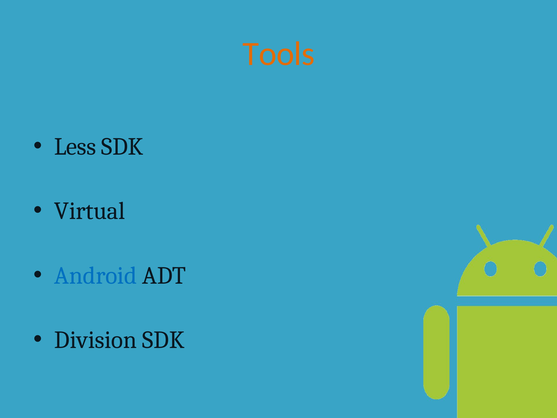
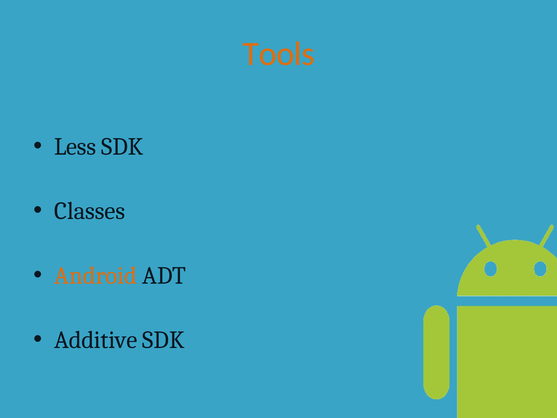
Virtual: Virtual -> Classes
Android colour: blue -> orange
Division: Division -> Additive
